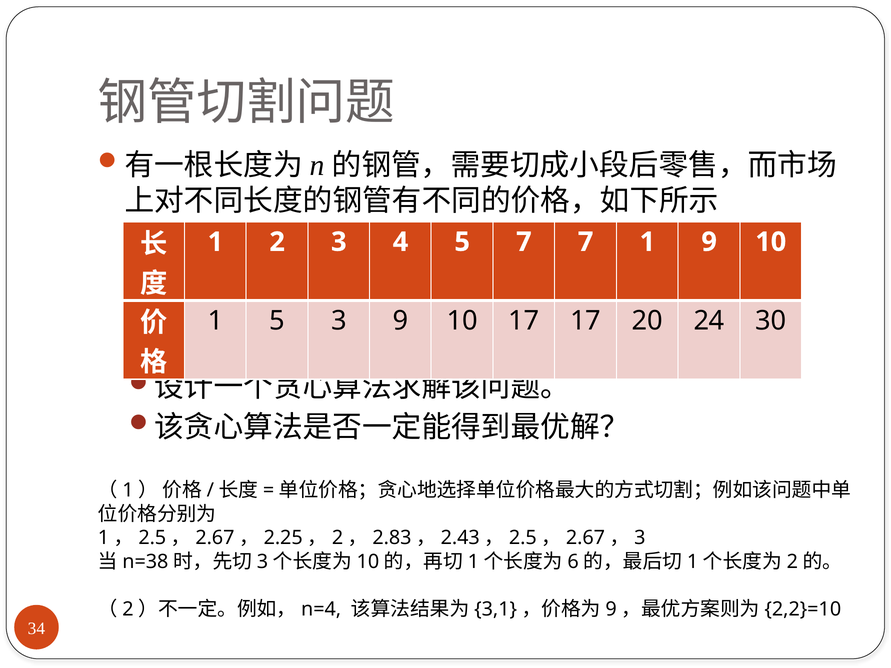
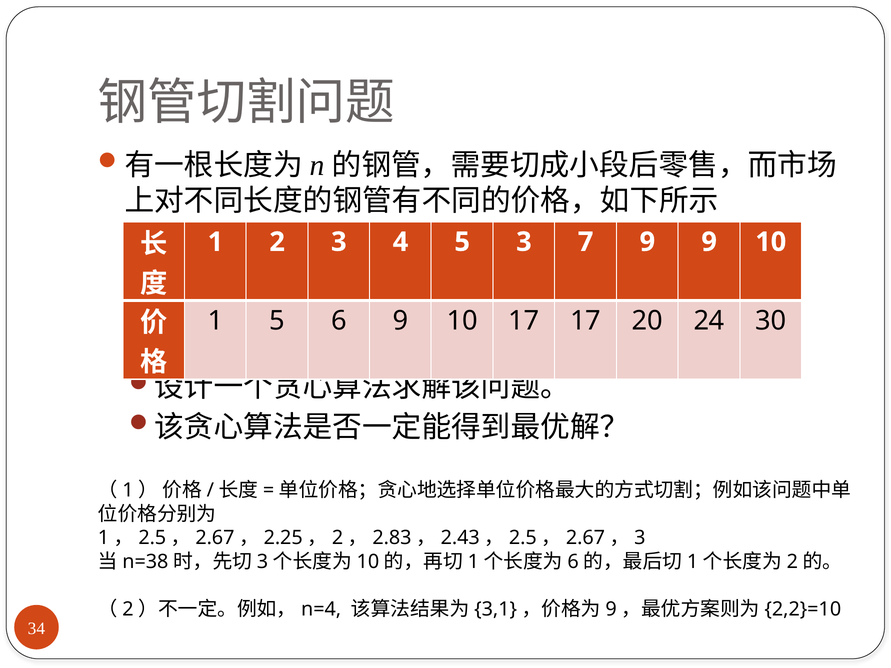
5 7: 7 -> 3
7 1: 1 -> 9
5 3: 3 -> 6
